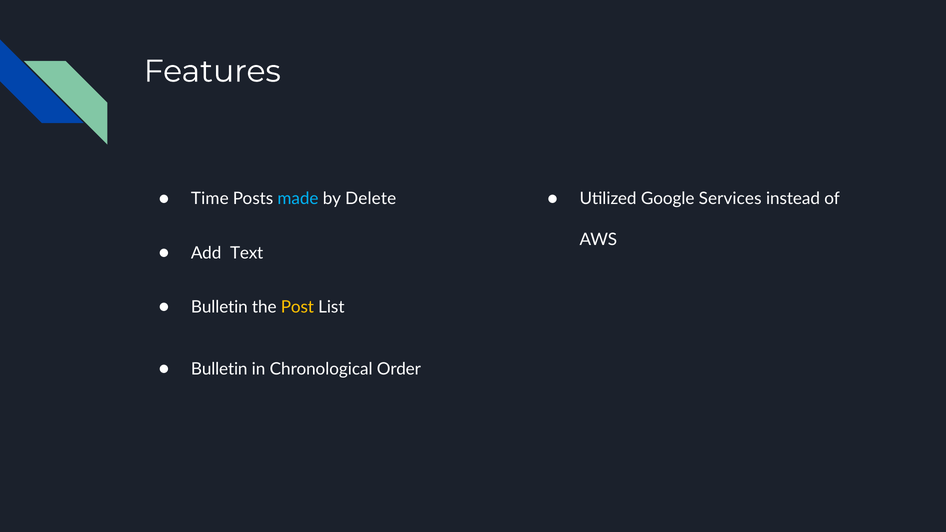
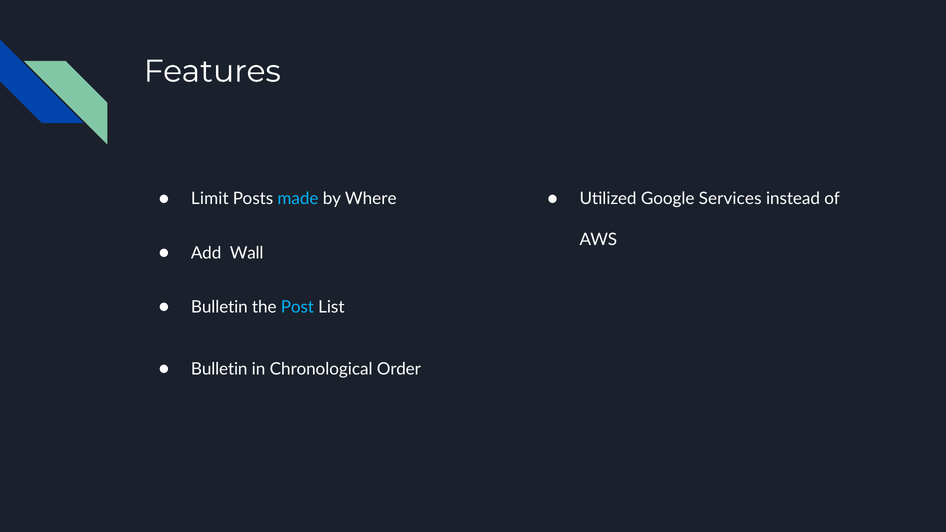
Time: Time -> Limit
Delete: Delete -> Where
Text: Text -> Wall
Post colour: yellow -> light blue
